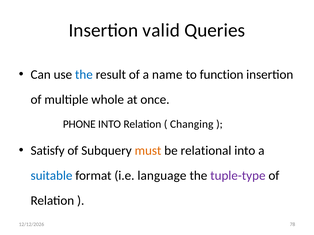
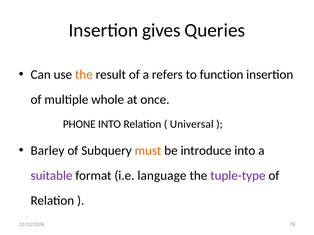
valid: valid -> gives
the at (84, 75) colour: blue -> orange
name: name -> refers
Changing: Changing -> Universal
Satisfy: Satisfy -> Barley
relational: relational -> introduce
suitable colour: blue -> purple
